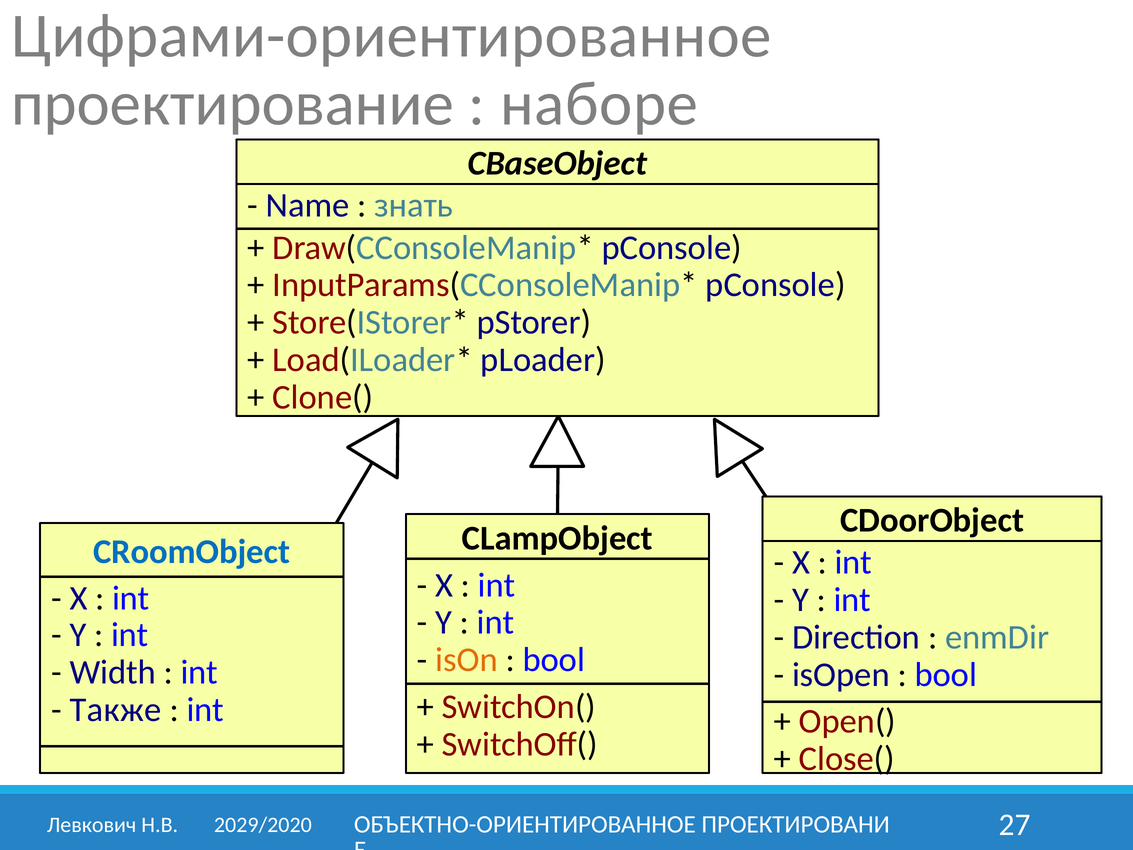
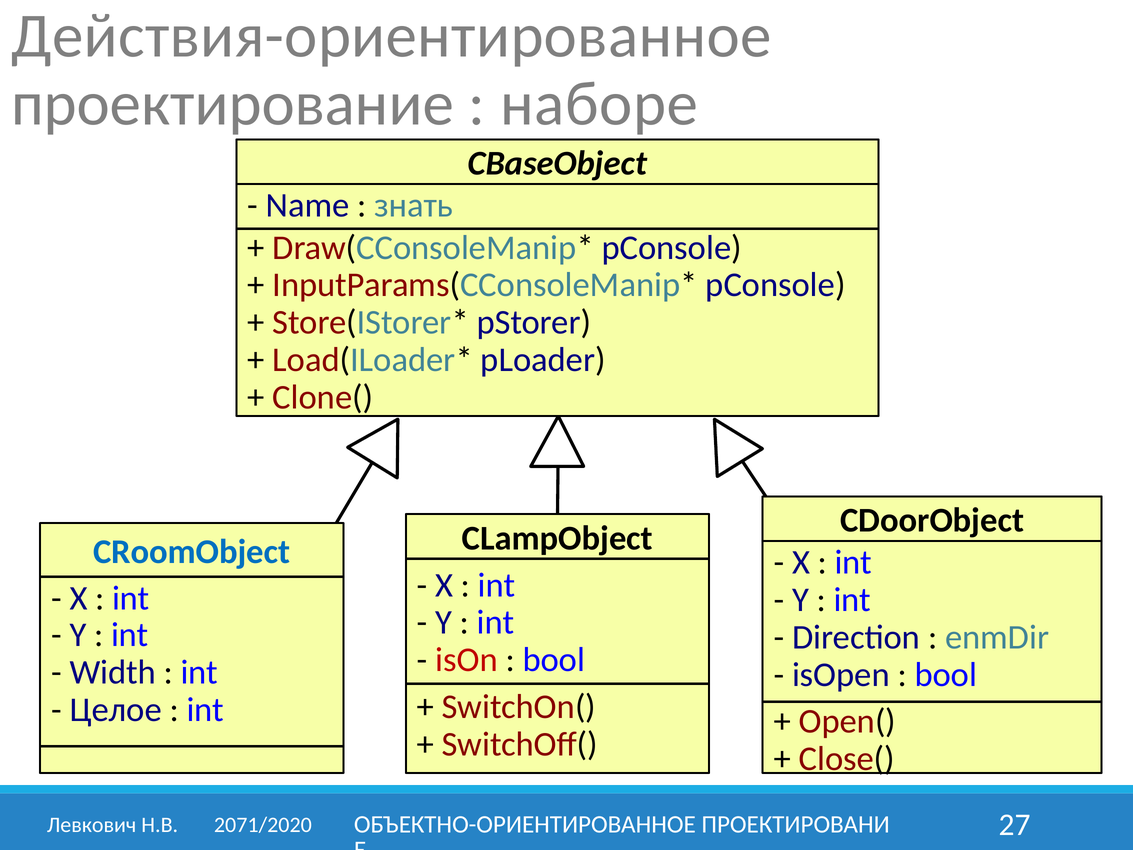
Цифрами-ориентированное: Цифрами-ориентированное -> Действия-ориентированное
isOn colour: orange -> red
Также: Также -> Целое
2029/2020: 2029/2020 -> 2071/2020
